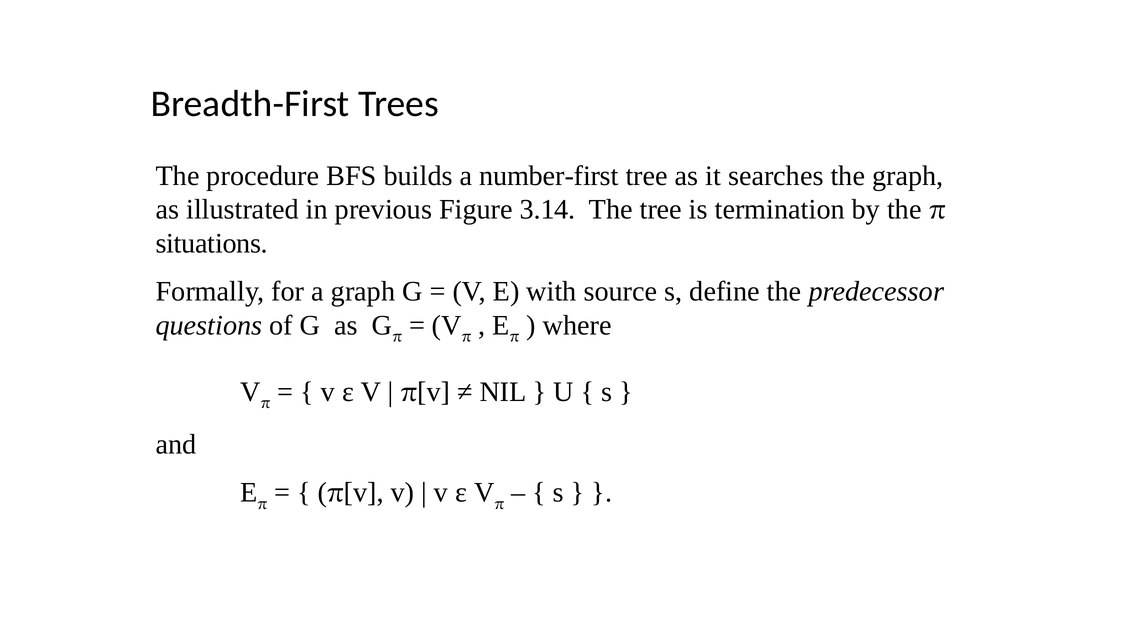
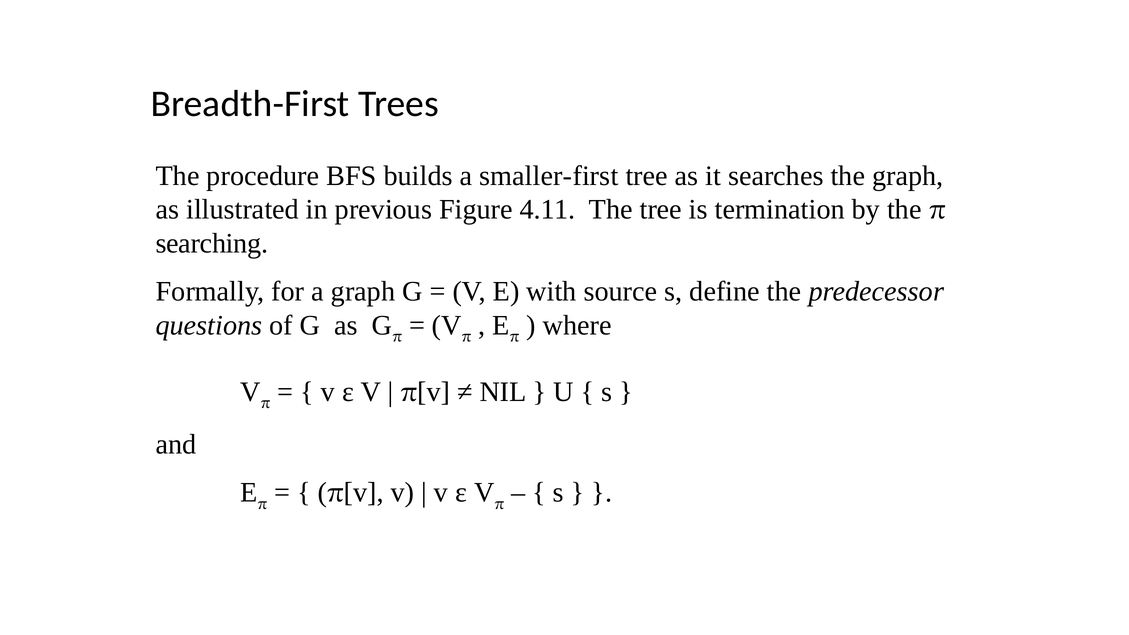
number-first: number-first -> smaller-first
3.14: 3.14 -> 4.11
situations: situations -> searching
